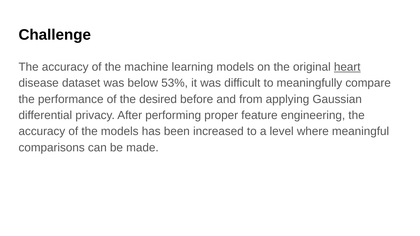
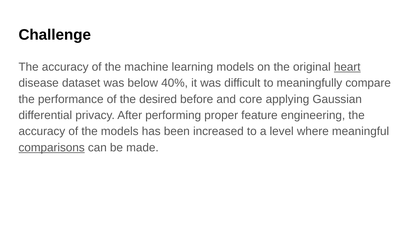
53%: 53% -> 40%
from: from -> core
comparisons underline: none -> present
